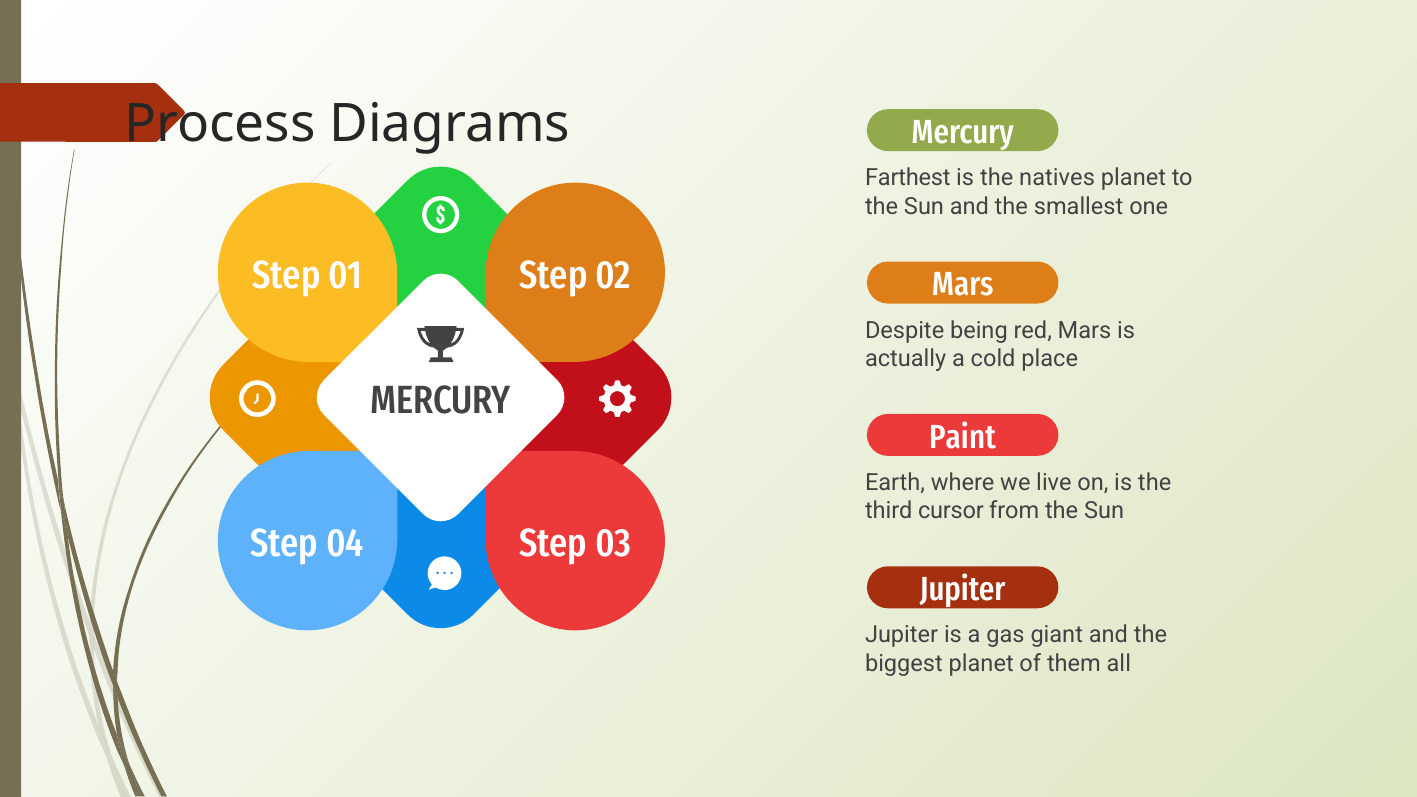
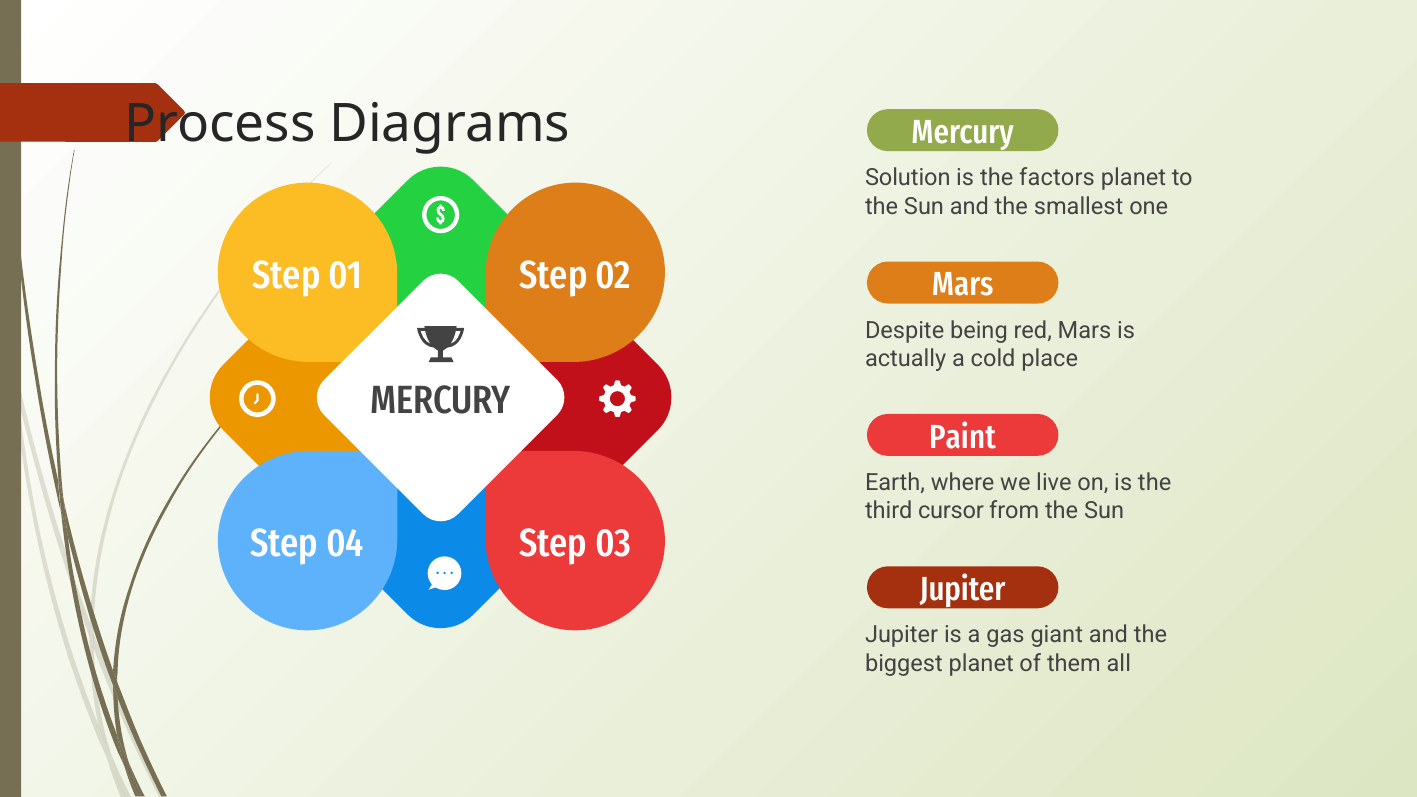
Farthest: Farthest -> Solution
natives: natives -> factors
